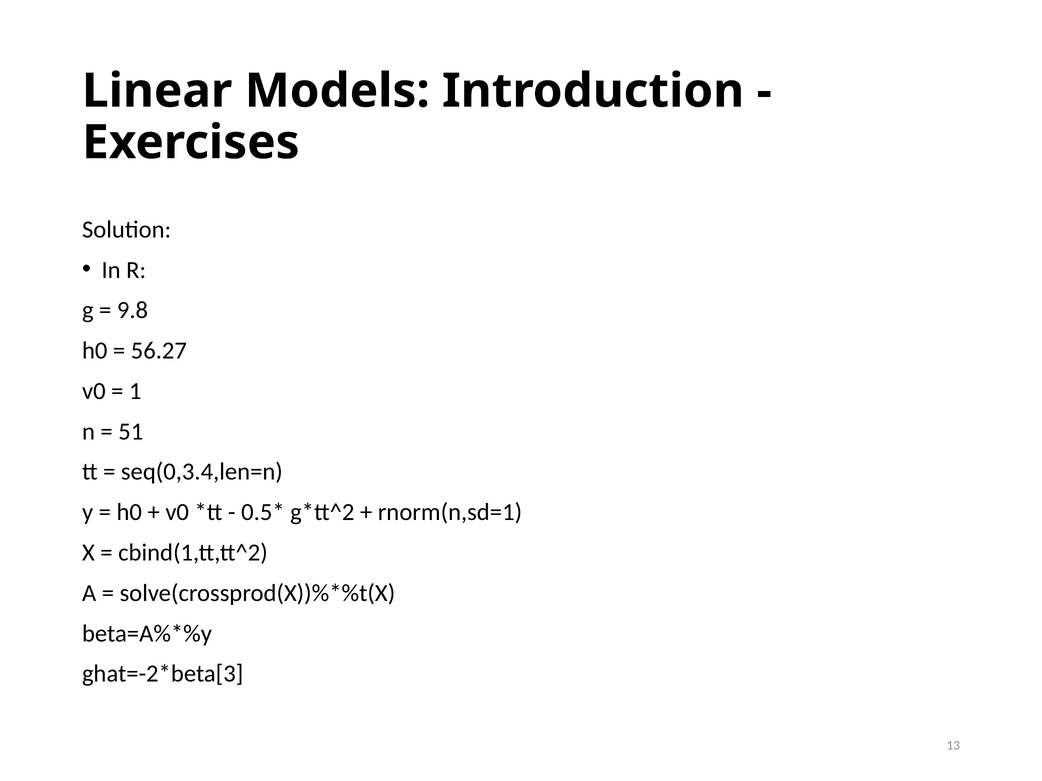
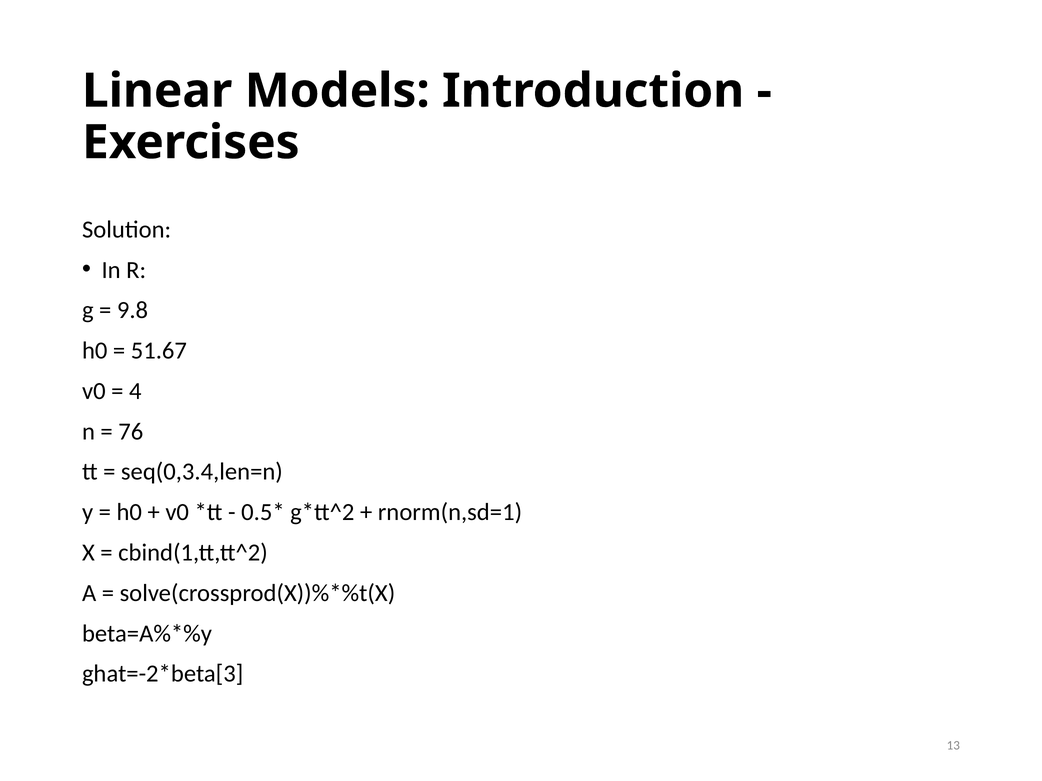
56.27: 56.27 -> 51.67
1: 1 -> 4
51: 51 -> 76
